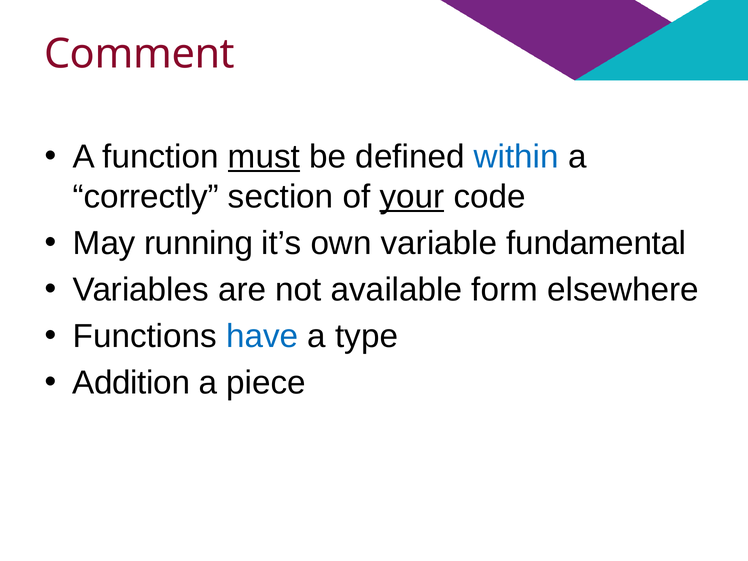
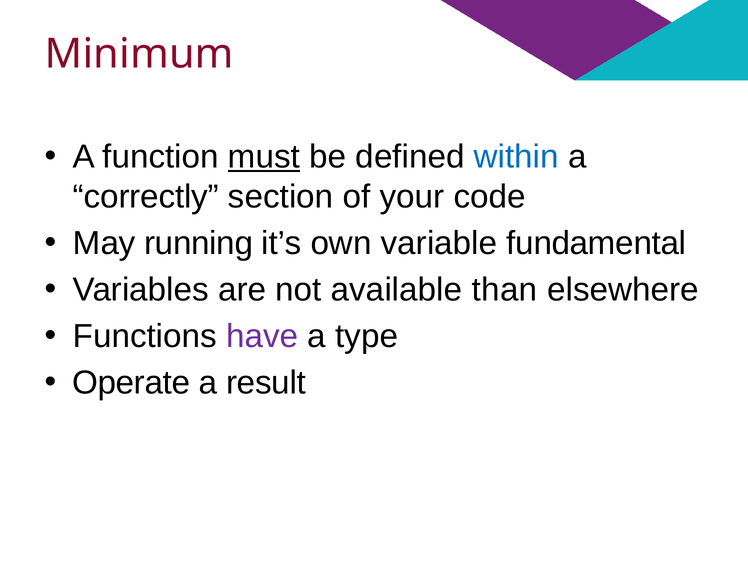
Comment: Comment -> Minimum
your underline: present -> none
form: form -> than
have colour: blue -> purple
Addition: Addition -> Operate
piece: piece -> result
